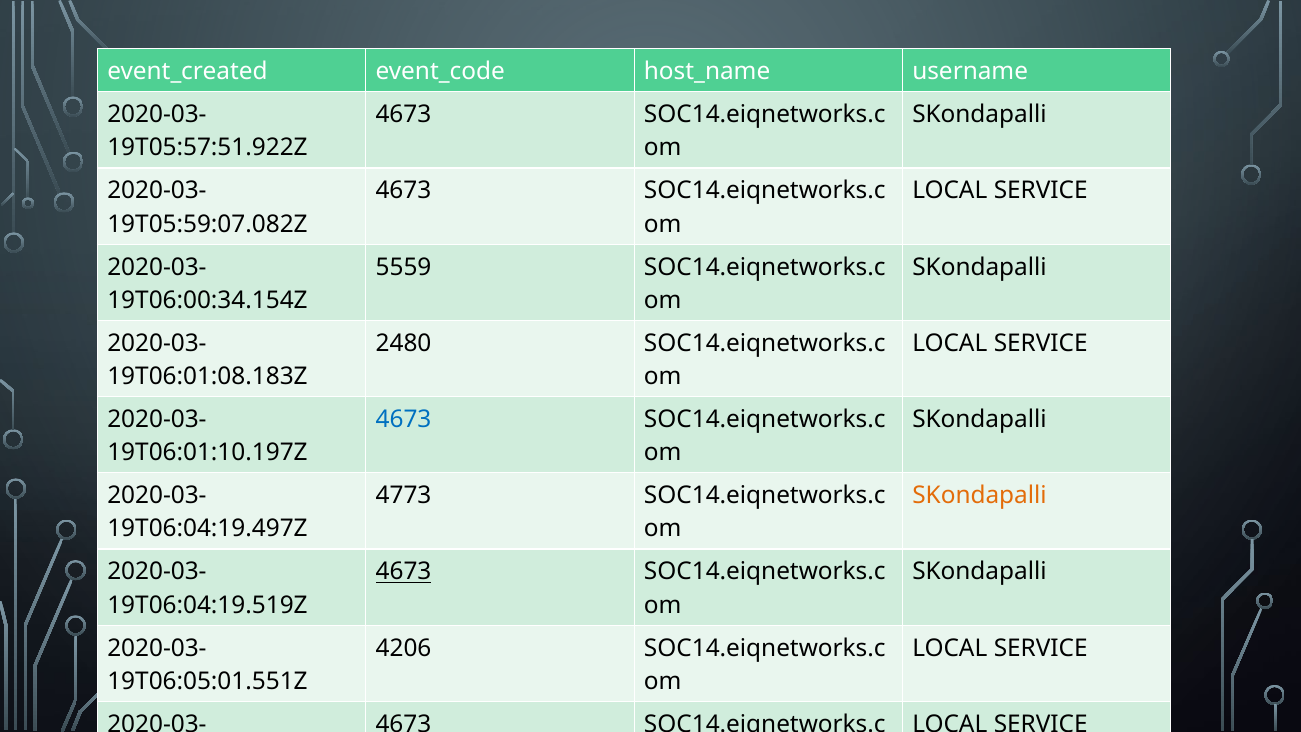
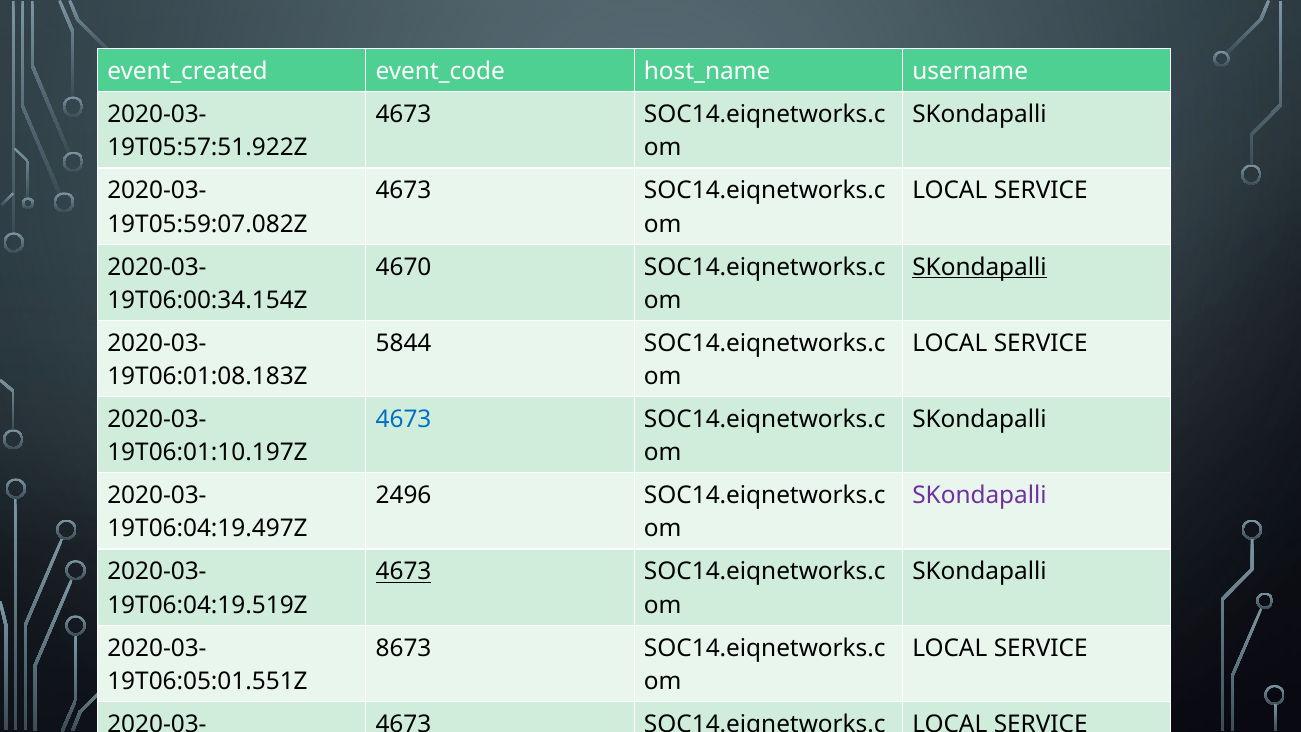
5559: 5559 -> 4670
SKondapalli at (980, 267) underline: none -> present
2480: 2480 -> 5844
4773: 4773 -> 2496
SKondapalli at (980, 495) colour: orange -> purple
4206: 4206 -> 8673
